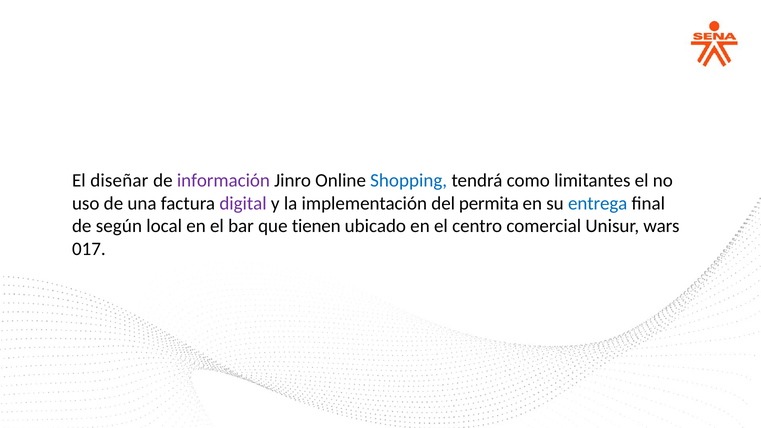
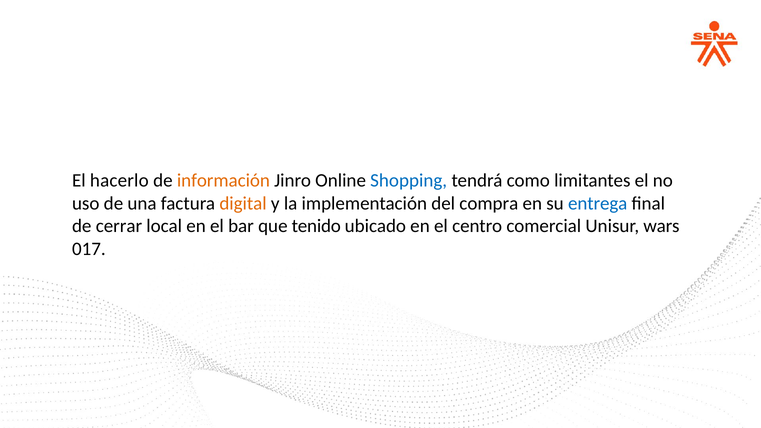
diseñar: diseñar -> hacerlo
información colour: purple -> orange
digital colour: purple -> orange
permita: permita -> compra
según: según -> cerrar
tienen: tienen -> tenido
